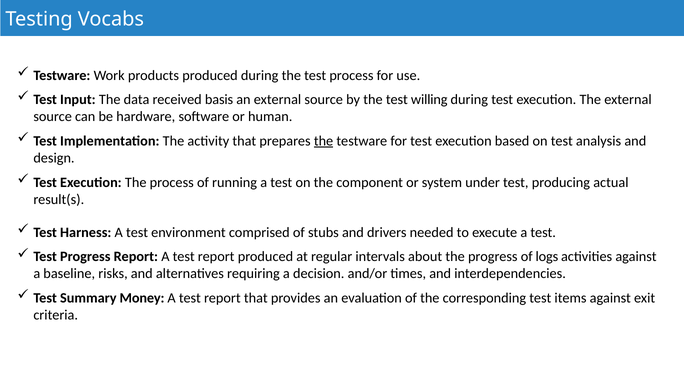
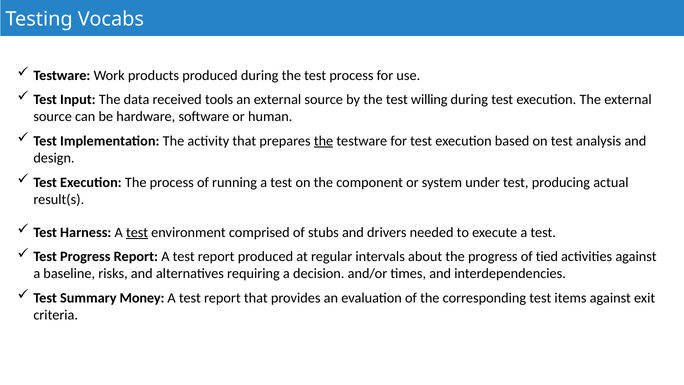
basis: basis -> tools
test at (137, 232) underline: none -> present
logs: logs -> tied
